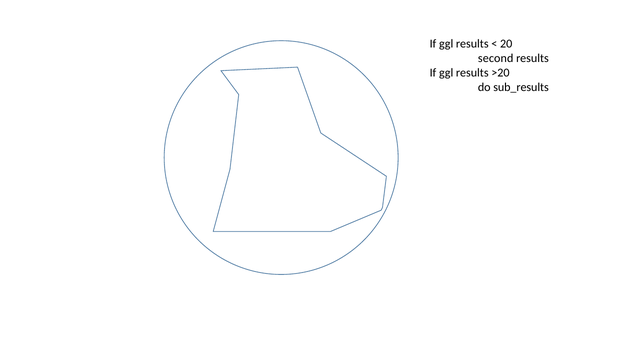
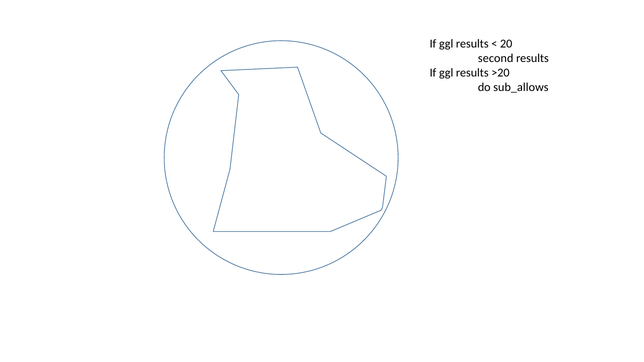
sub_results: sub_results -> sub_allows
